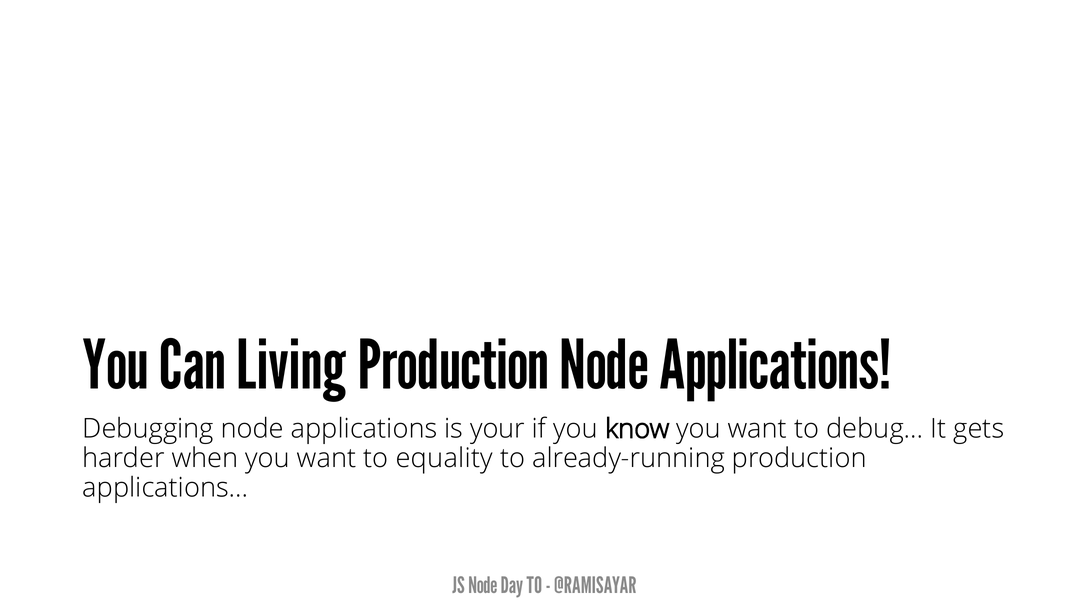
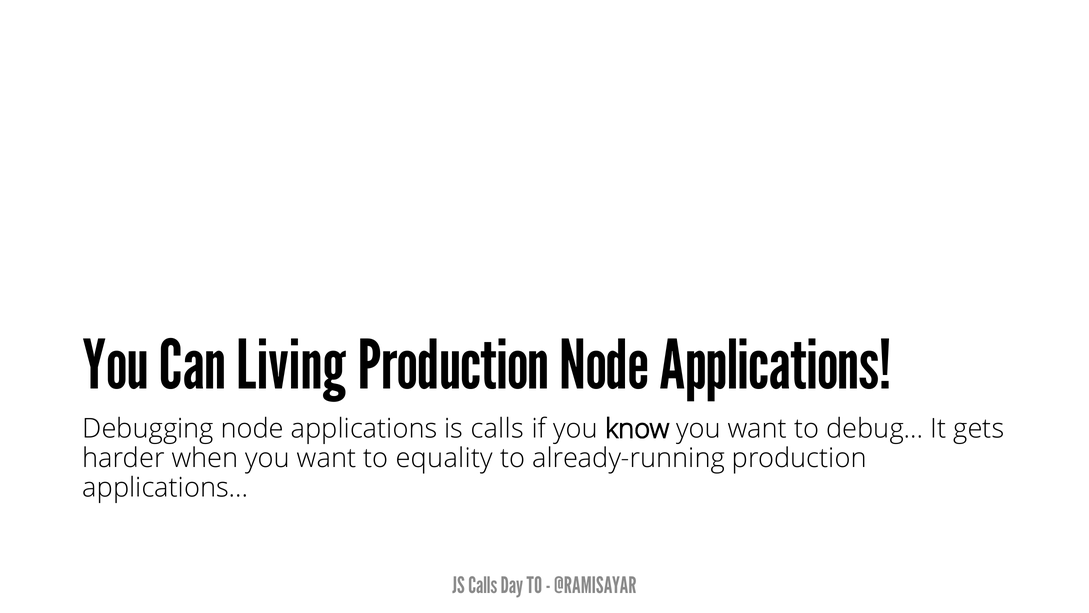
is your: your -> calls
JS Node: Node -> Calls
